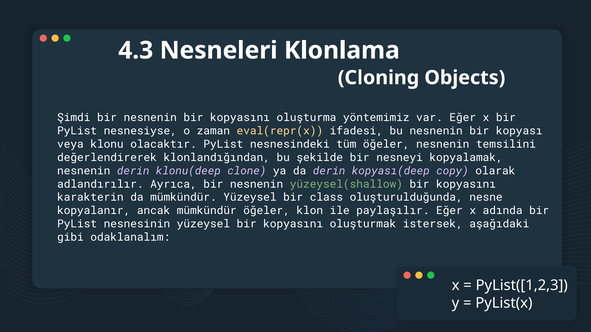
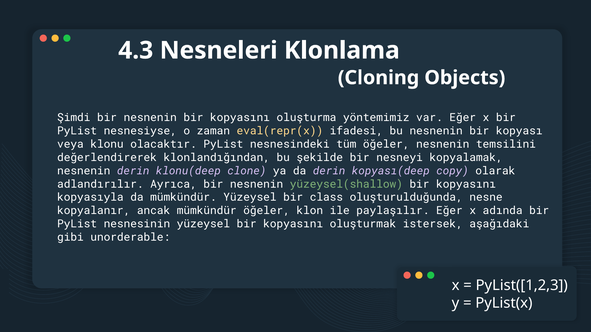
karakterin: karakterin -> kopyasıyla
odaklanalım: odaklanalım -> unorderable
